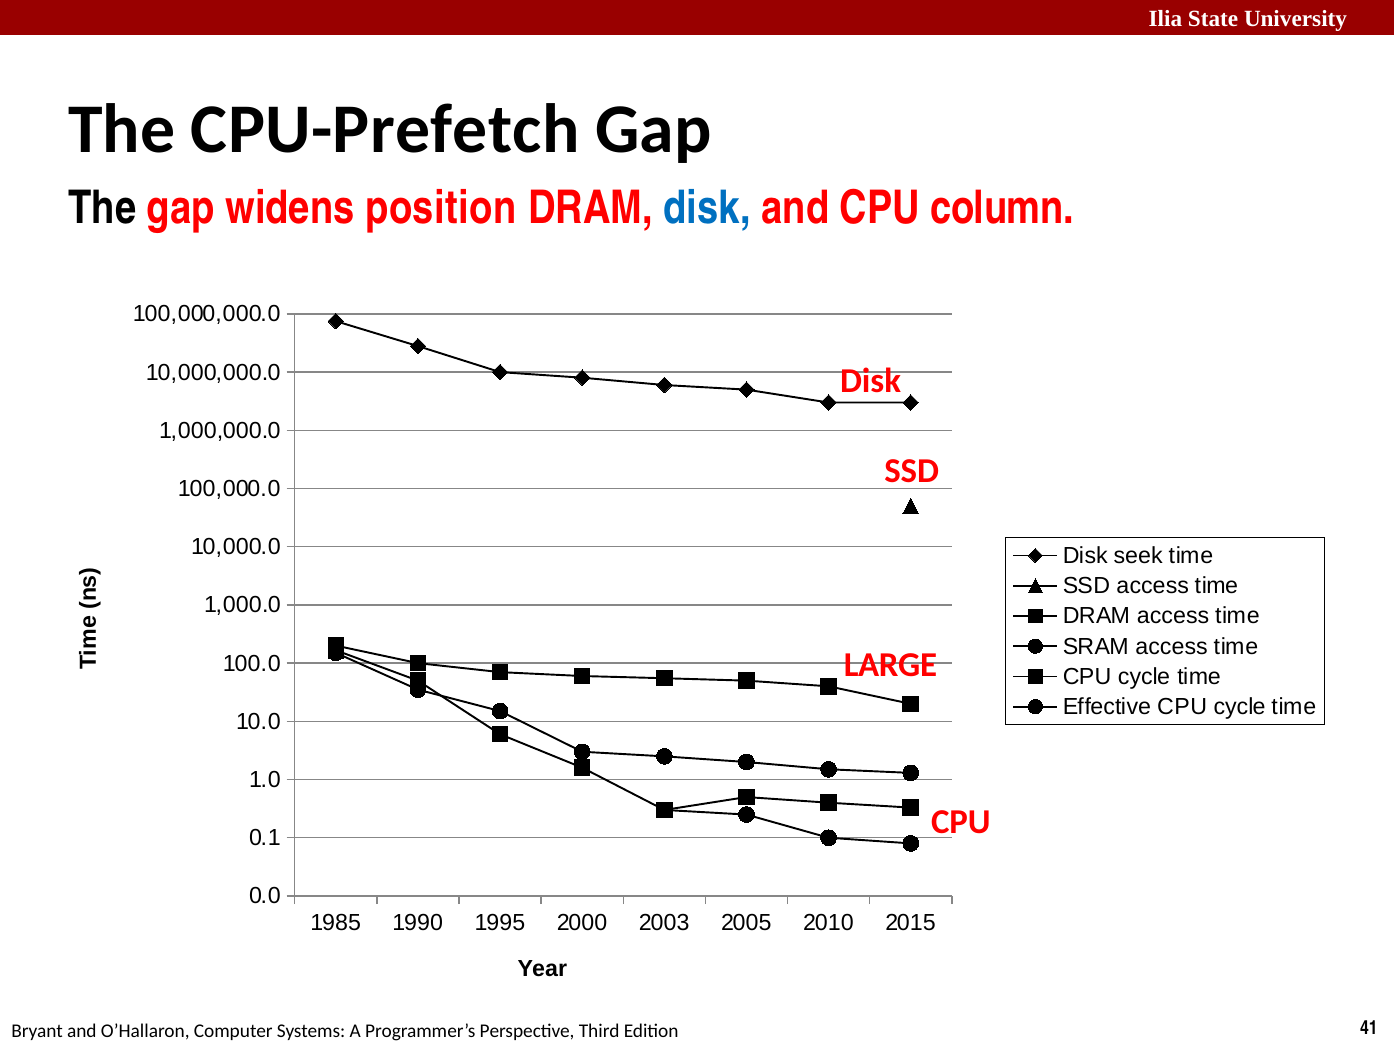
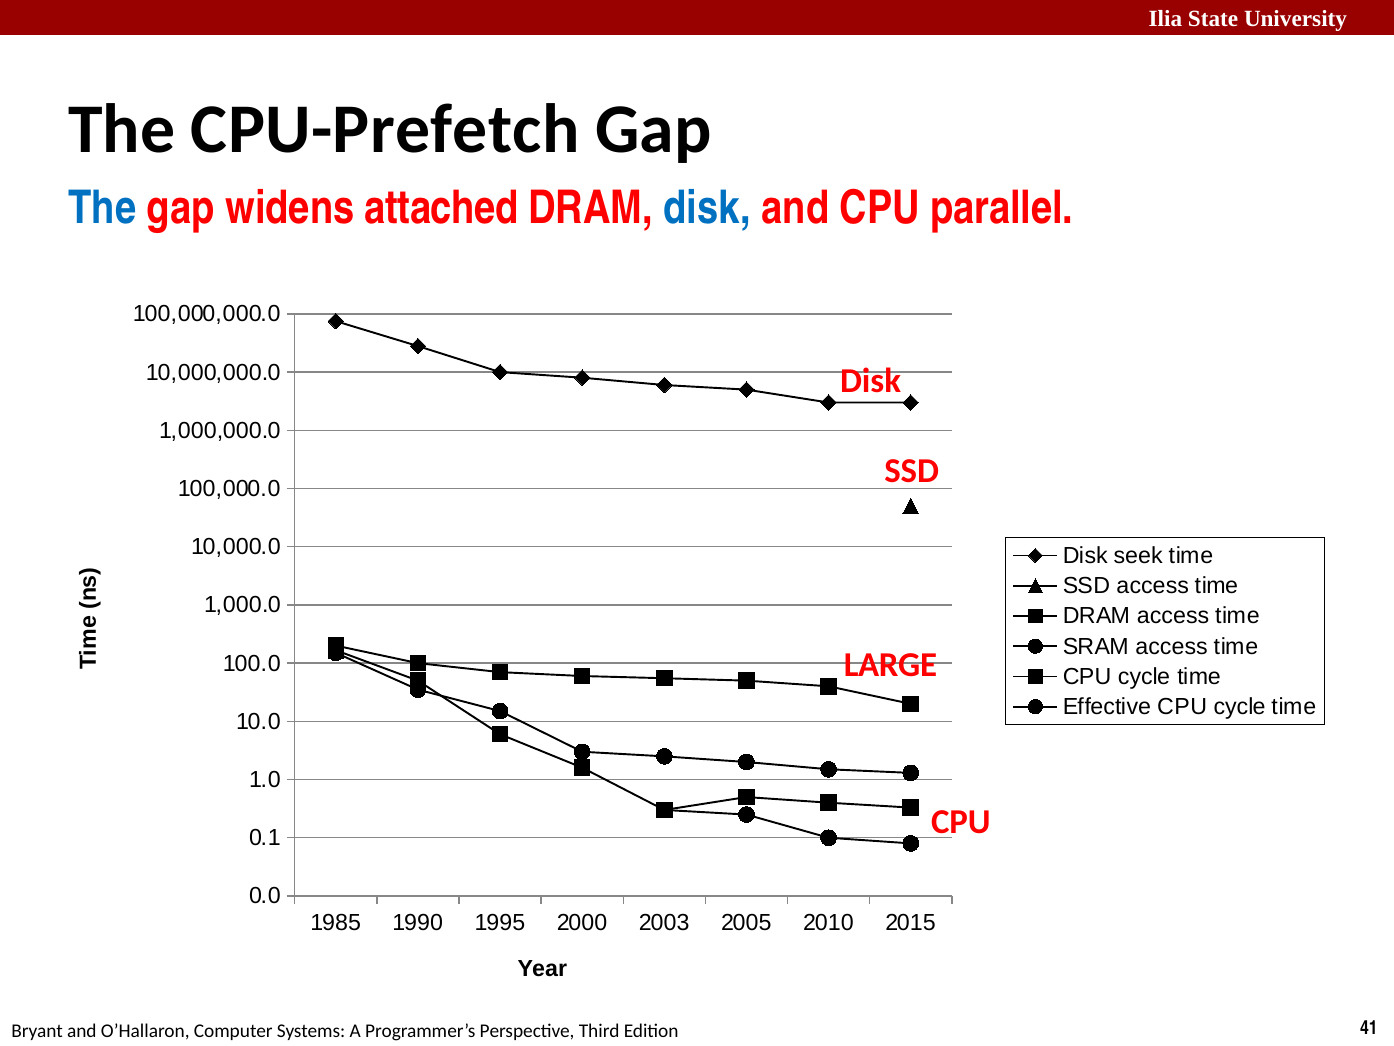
The at (102, 208) colour: black -> blue
position: position -> attached
column: column -> parallel
